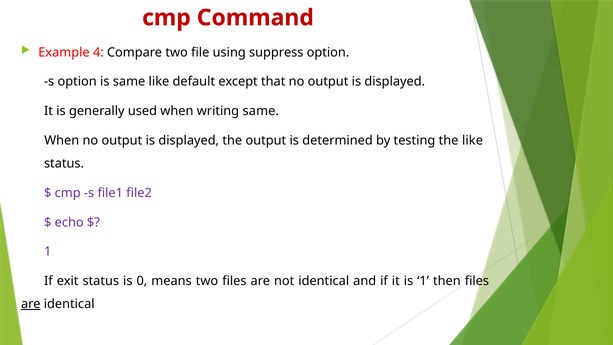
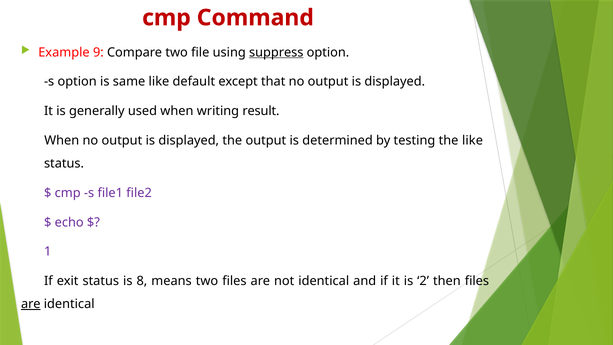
4: 4 -> 9
suppress underline: none -> present
writing same: same -> result
0: 0 -> 8
is 1: 1 -> 2
